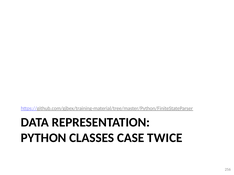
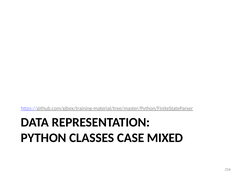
TWICE: TWICE -> MIXED
